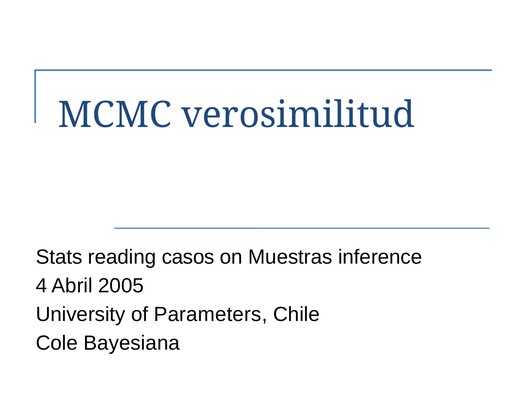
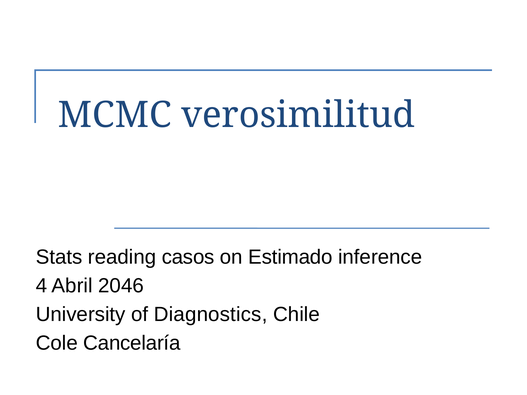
Muestras: Muestras -> Estimado
2005: 2005 -> 2046
Parameters: Parameters -> Diagnostics
Bayesiana: Bayesiana -> Cancelaría
